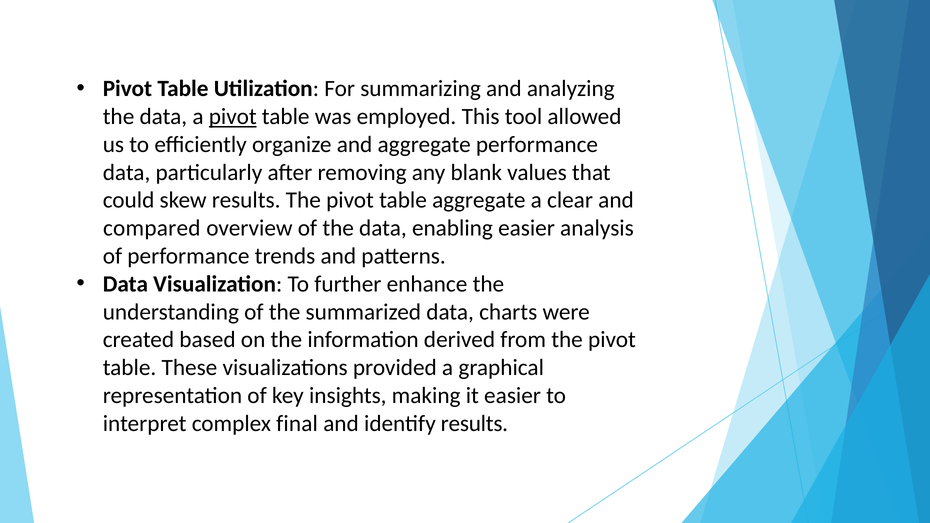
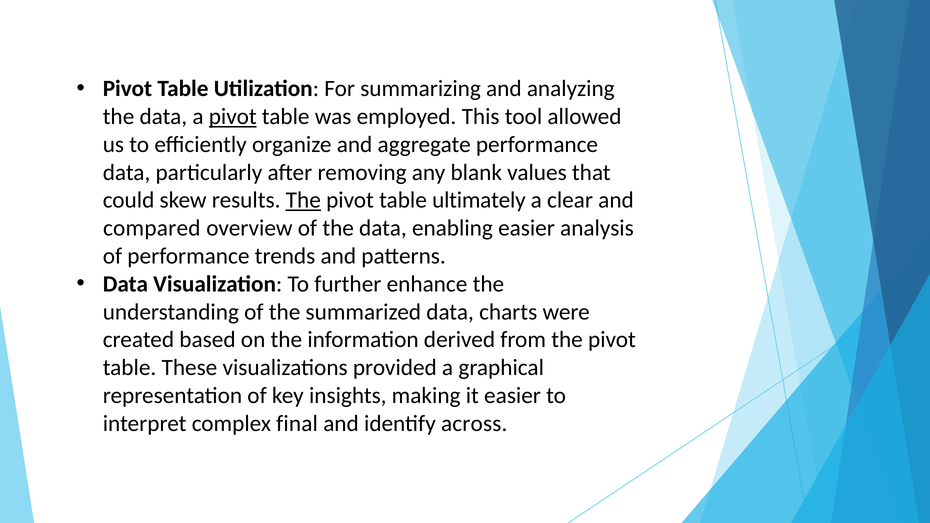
The at (303, 200) underline: none -> present
table aggregate: aggregate -> ultimately
identify results: results -> across
